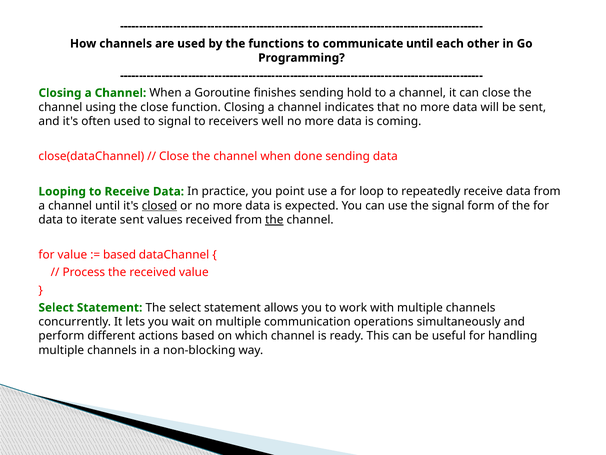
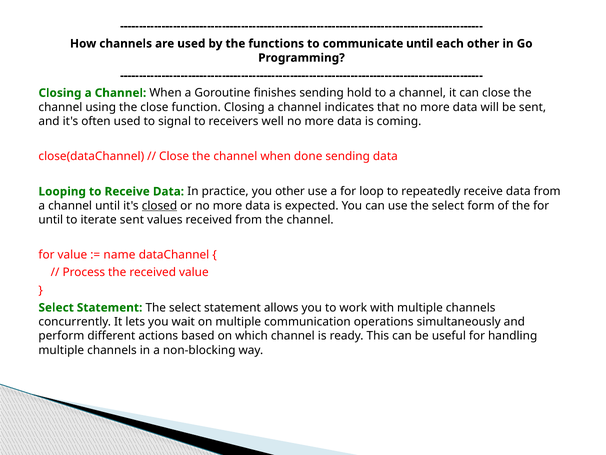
you point: point -> other
use the signal: signal -> select
data at (51, 220): data -> until
the at (274, 220) underline: present -> none
based at (120, 255): based -> name
